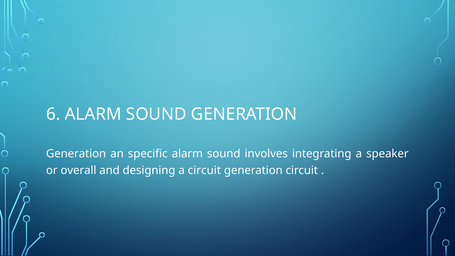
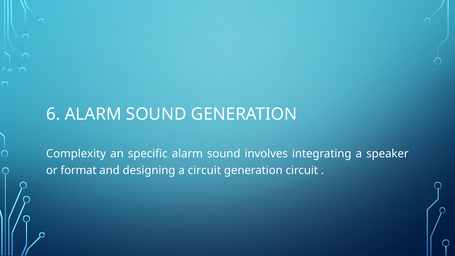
Generation at (76, 154): Generation -> Complexity
overall: overall -> format
